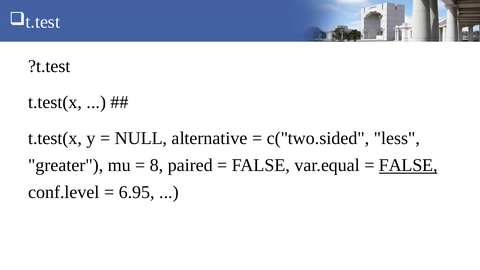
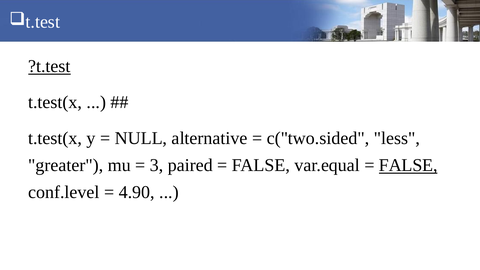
?t.test underline: none -> present
8: 8 -> 3
6.95: 6.95 -> 4.90
